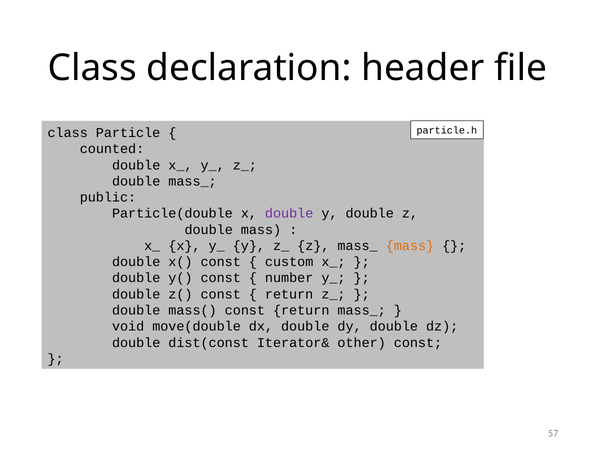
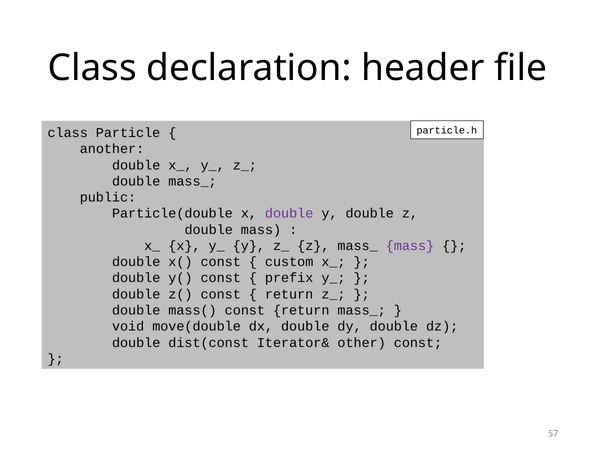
counted: counted -> another
mass at (410, 246) colour: orange -> purple
number: number -> prefix
